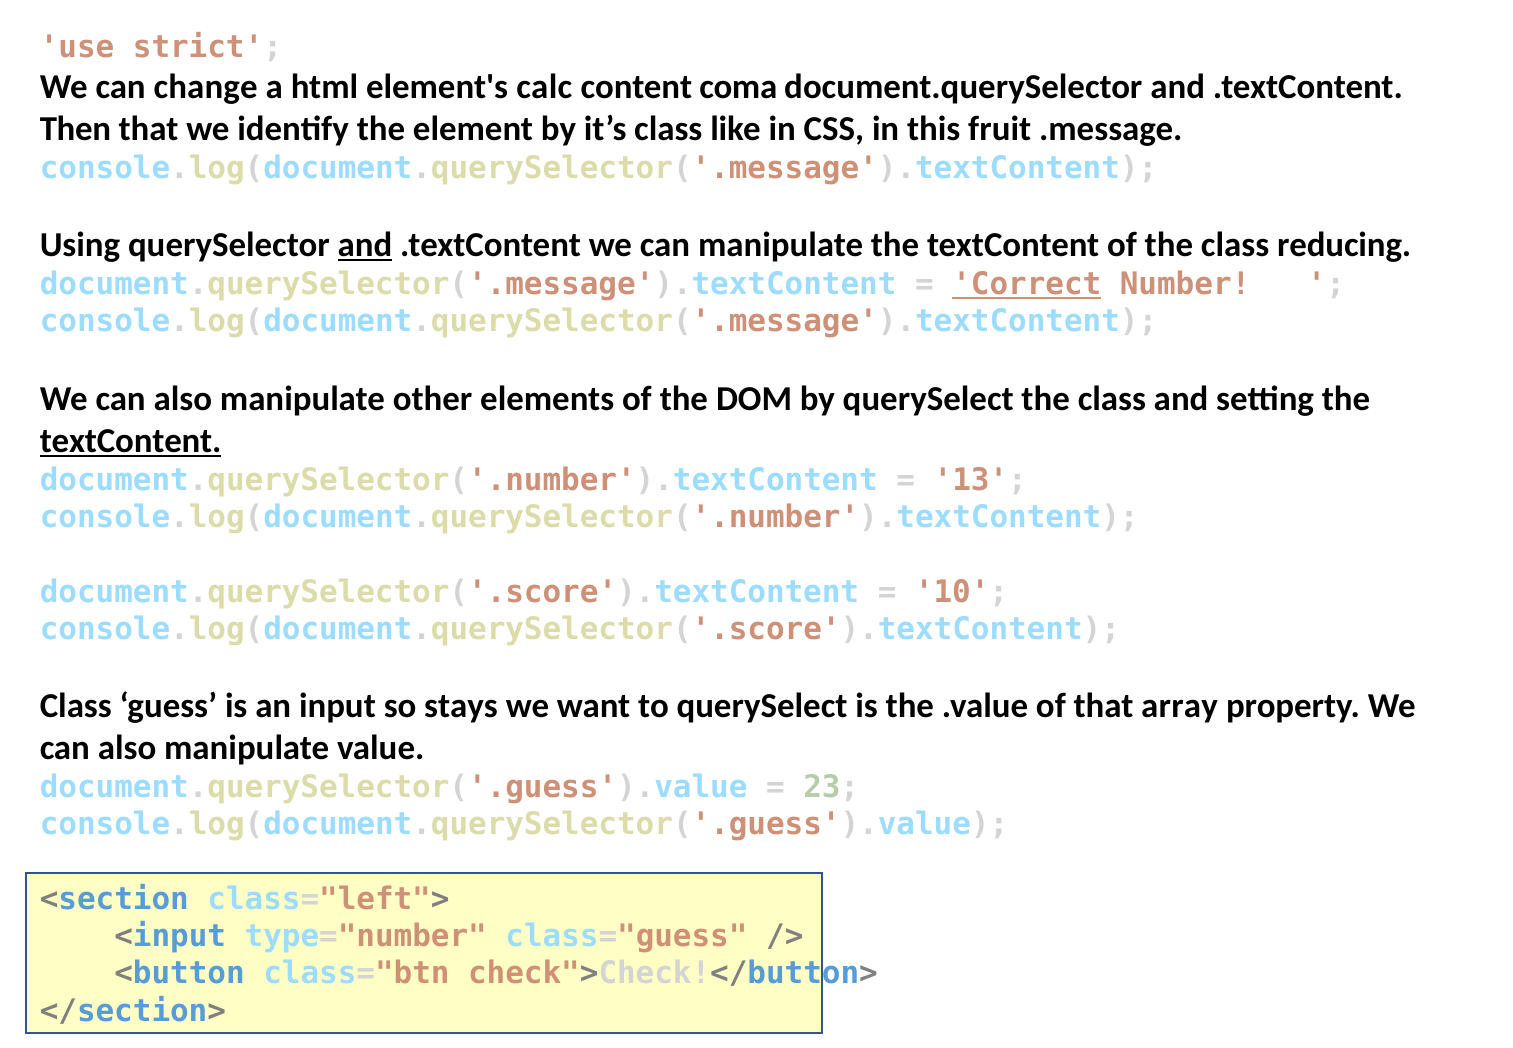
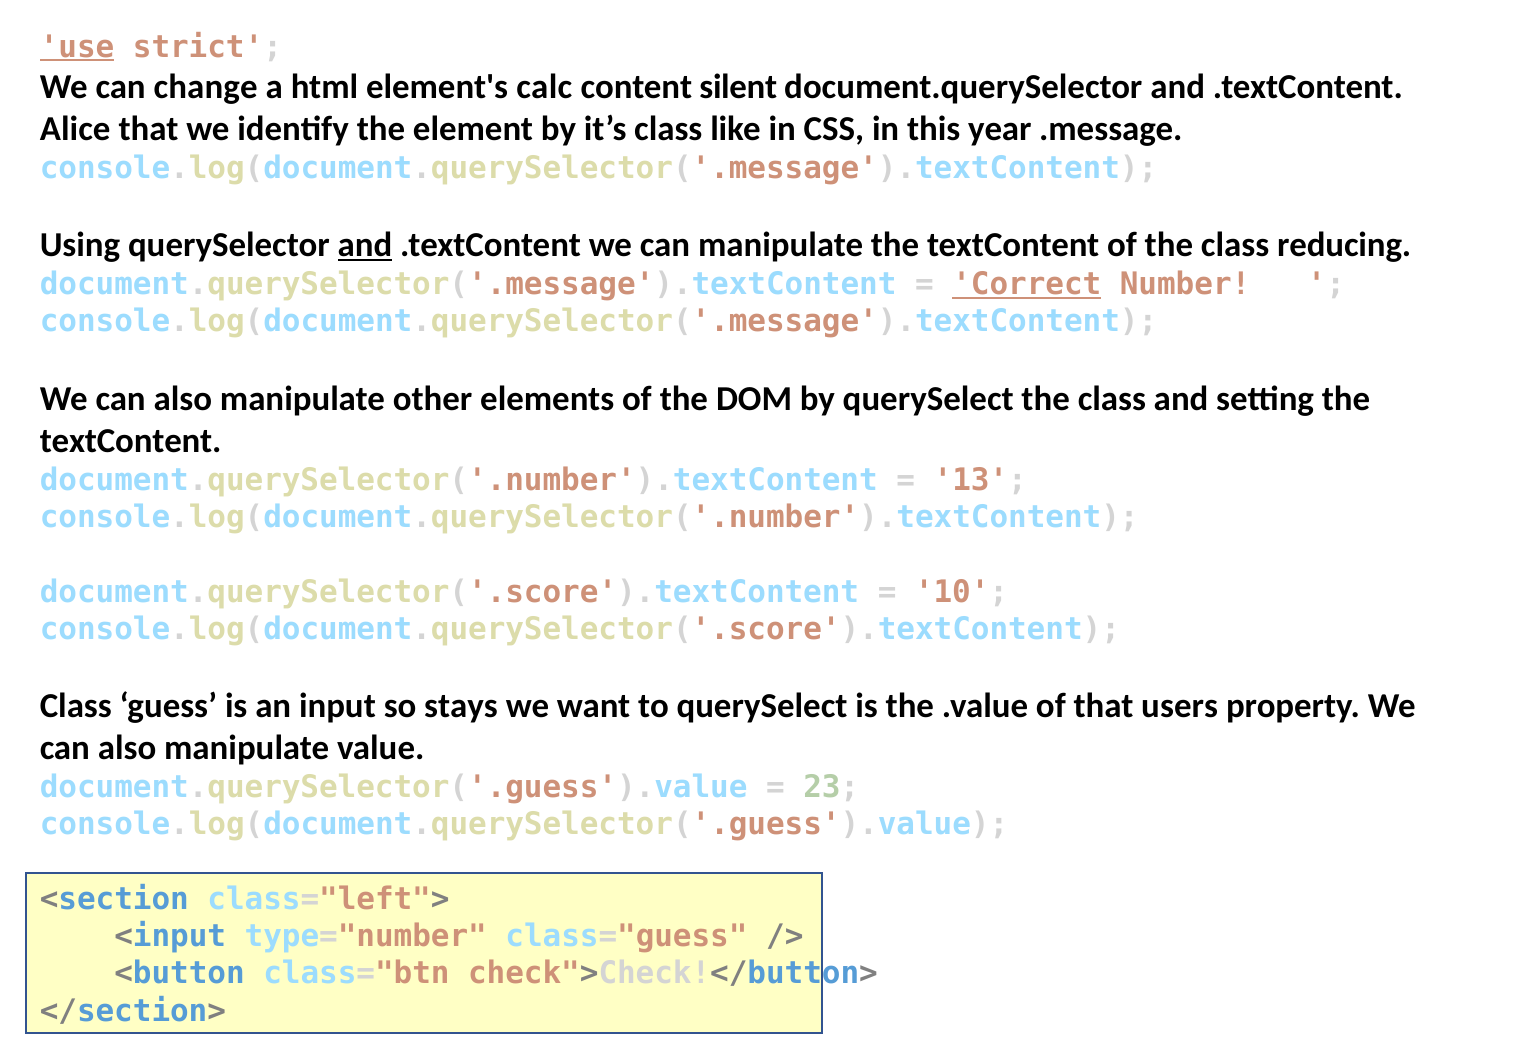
use underline: none -> present
coma: coma -> silent
Then: Then -> Alice
fruit: fruit -> year
textContent at (131, 441) underline: present -> none
array: array -> users
